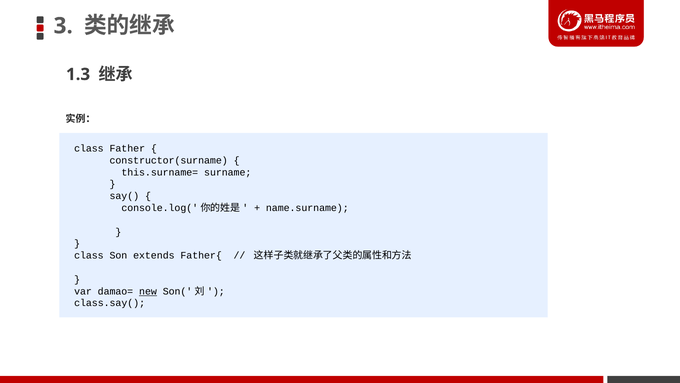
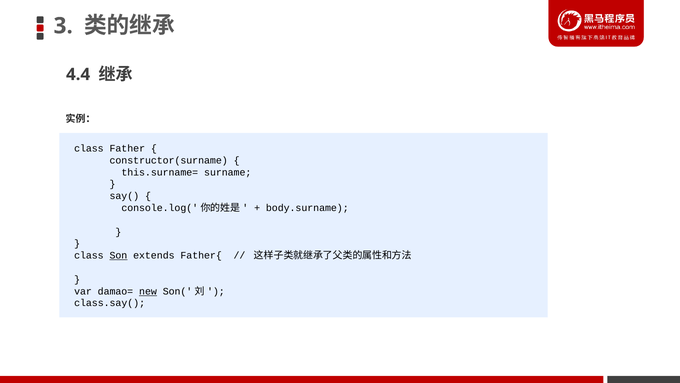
1.3: 1.3 -> 4.4
name.surname: name.surname -> body.surname
Son underline: none -> present
